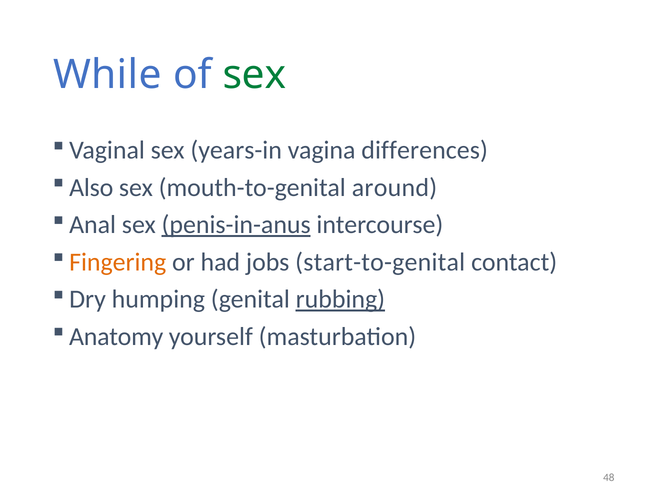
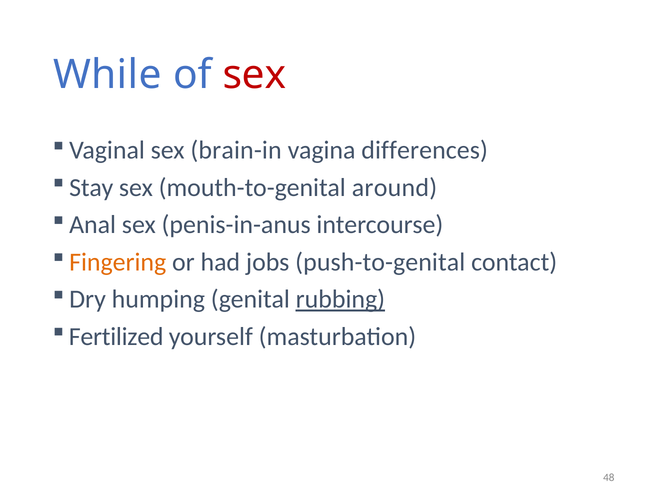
sex at (254, 75) colour: green -> red
years-in: years-in -> brain-in
Also: Also -> Stay
penis-in-anus underline: present -> none
start-to-genital: start-to-genital -> push-to-genital
Anatomy: Anatomy -> Fertilized
